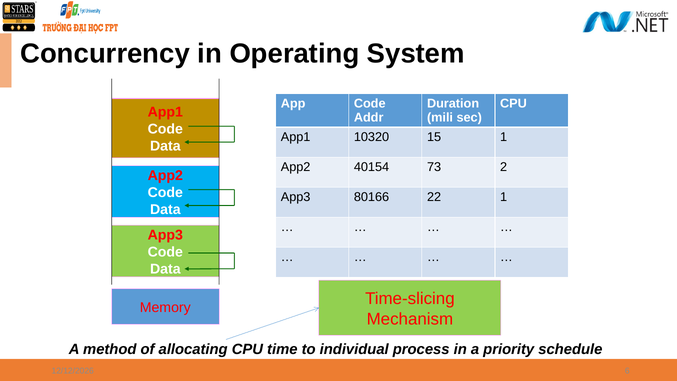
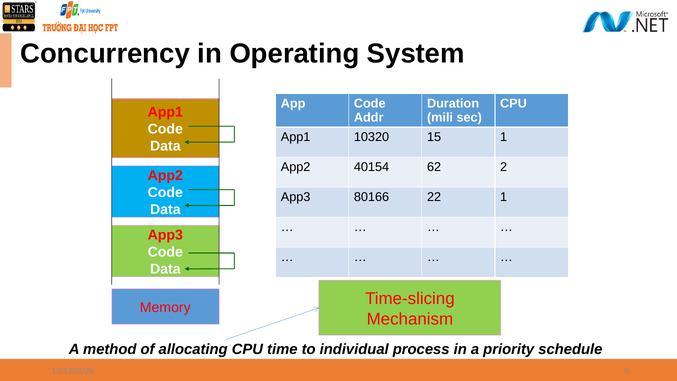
73: 73 -> 62
